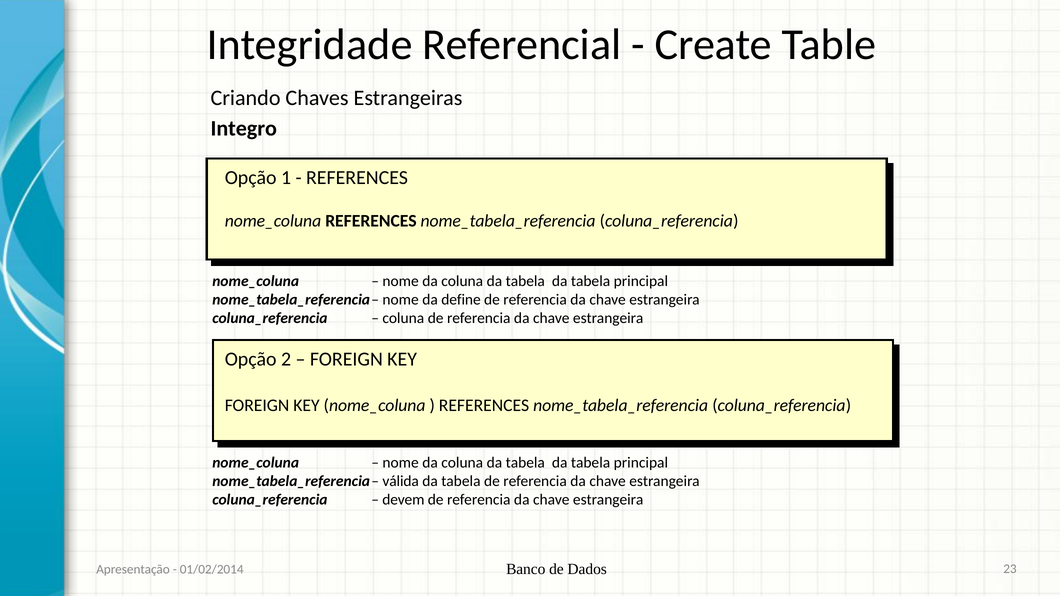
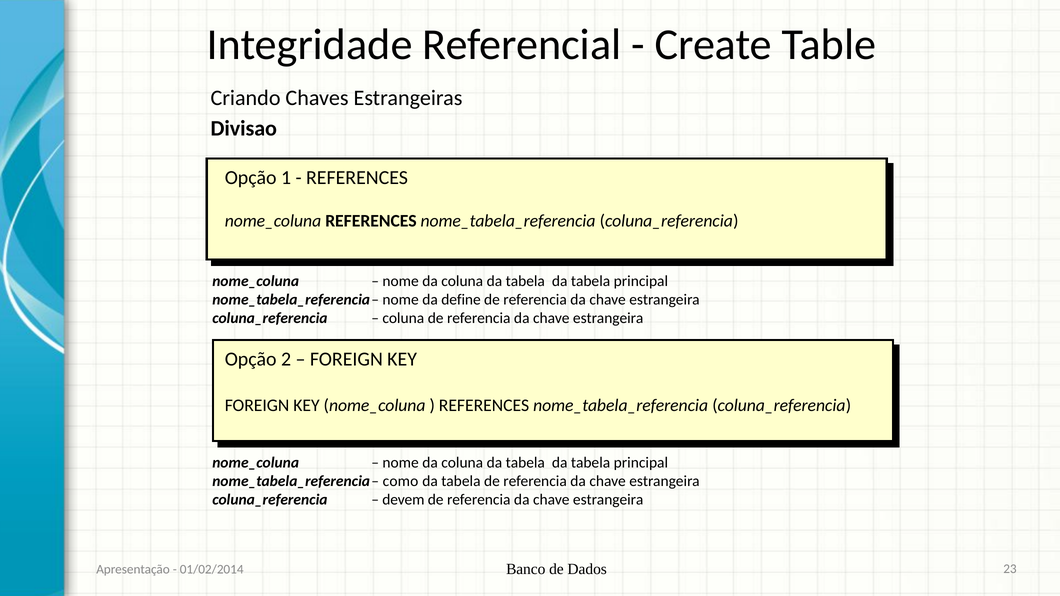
Integro: Integro -> Divisao
válida: válida -> como
